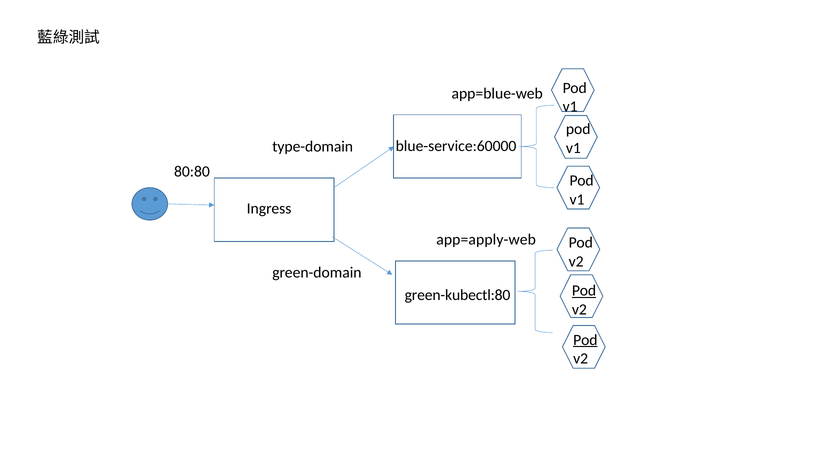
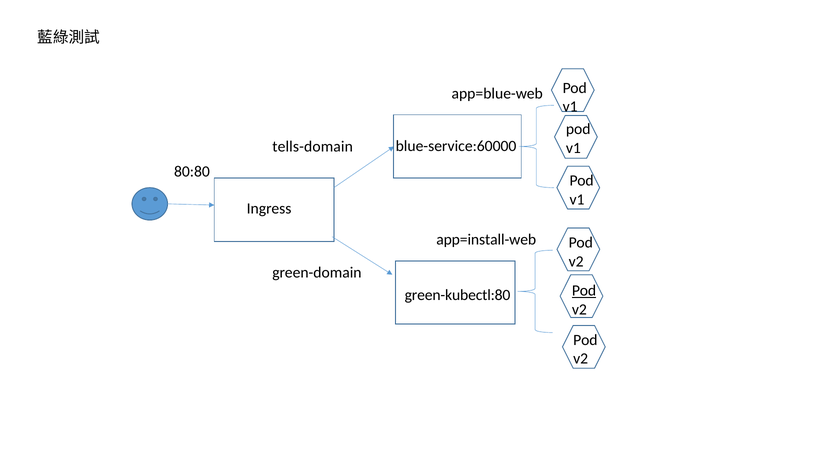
type-domain: type-domain -> tells-domain
app=apply-web: app=apply-web -> app=install-web
Pod at (585, 340) underline: present -> none
